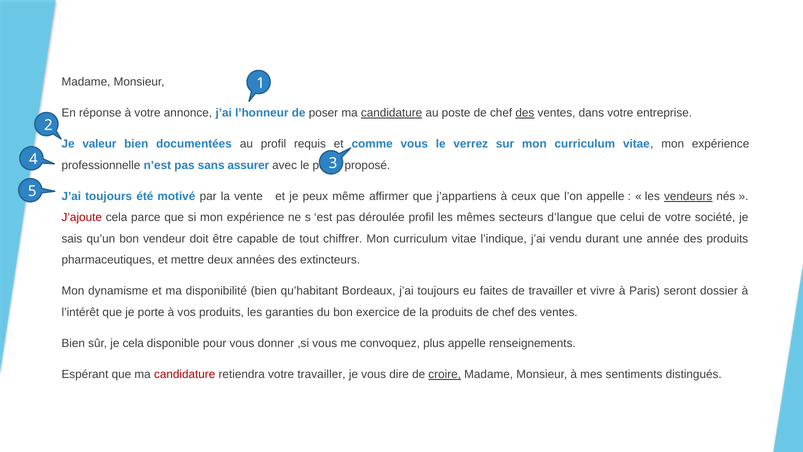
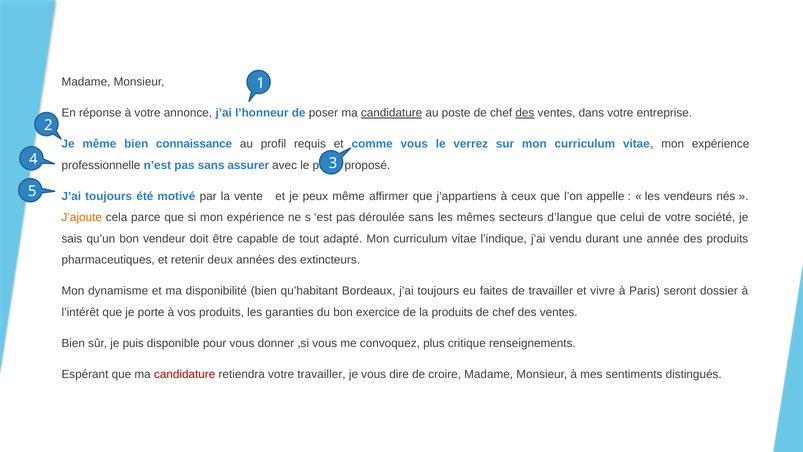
Je valeur: valeur -> même
documentées: documentées -> connaissance
vendeurs underline: present -> none
J’ajoute colour: red -> orange
déroulée profil: profil -> sans
chiffrer: chiffrer -> adapté
mettre: mettre -> retenir
je cela: cela -> puis
plus appelle: appelle -> critique
croire underline: present -> none
